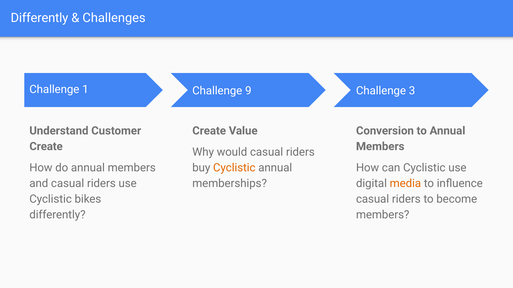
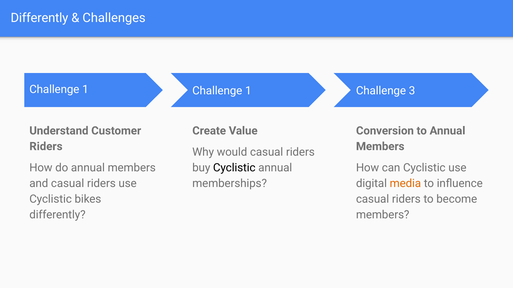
9 at (248, 91): 9 -> 1
Create at (46, 147): Create -> Riders
Cyclistic at (234, 168) colour: orange -> black
